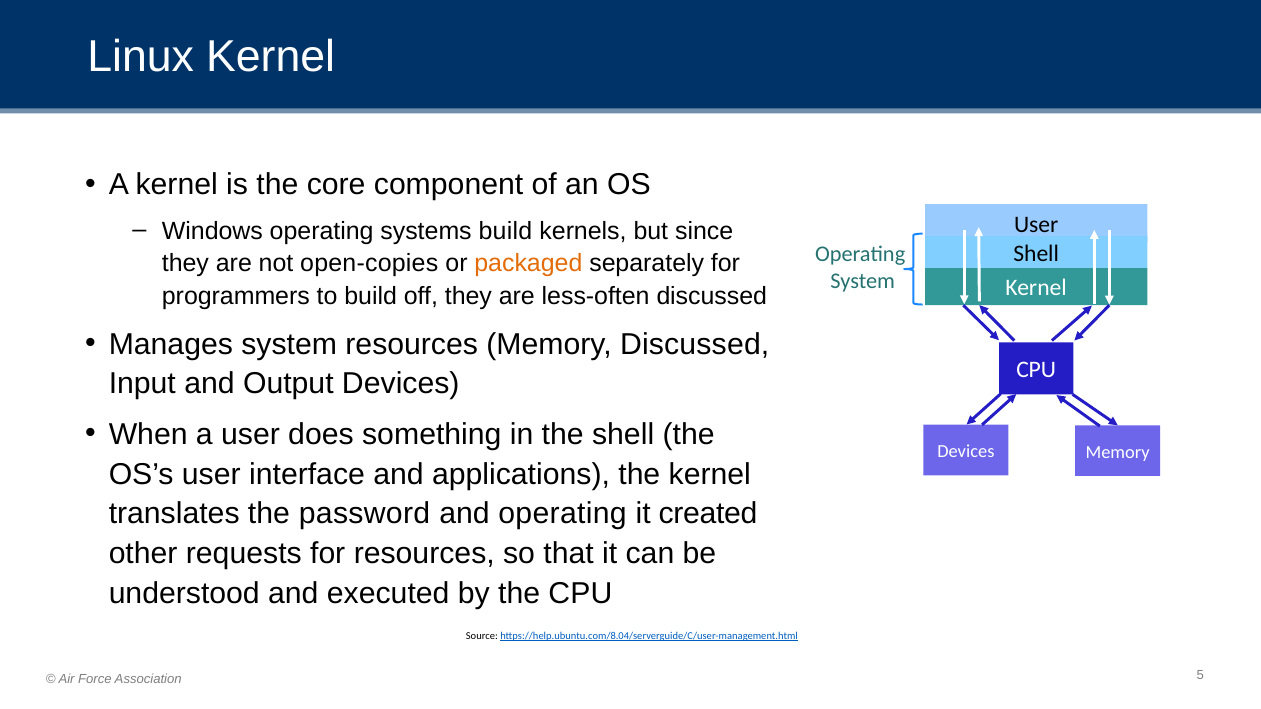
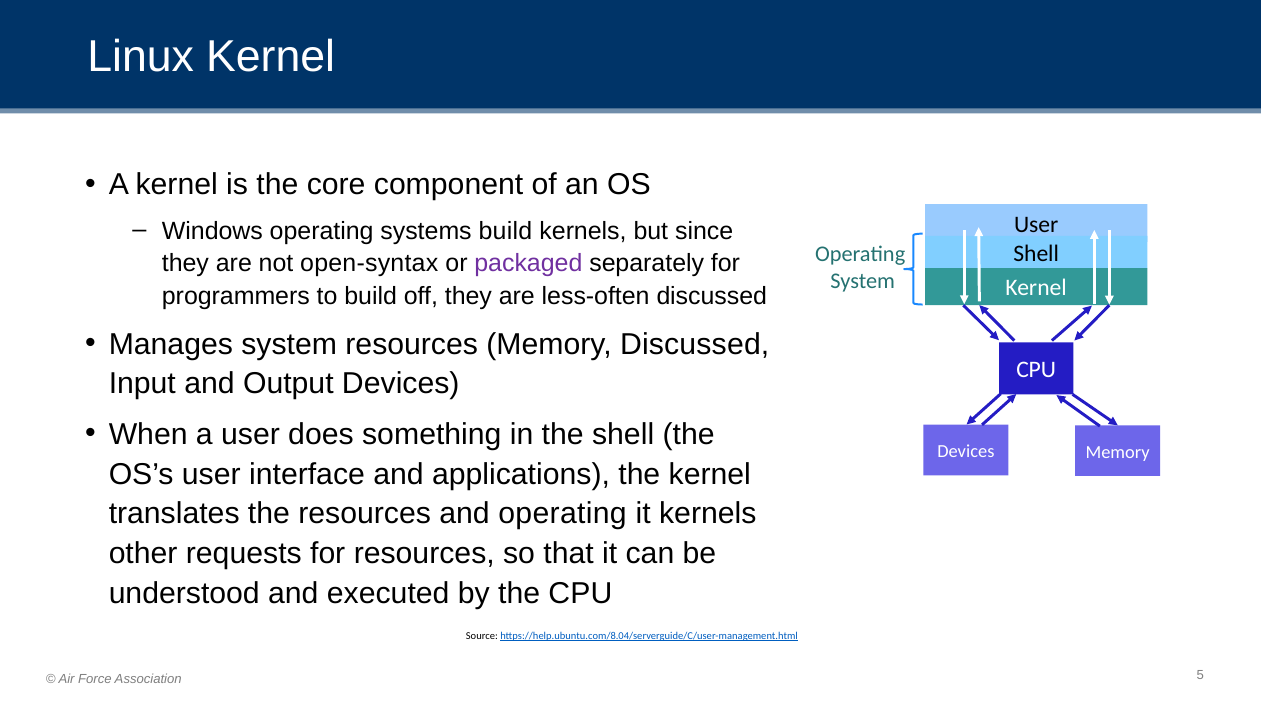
open-copies: open-copies -> open-syntax
packaged colour: orange -> purple
the password: password -> resources
it created: created -> kernels
